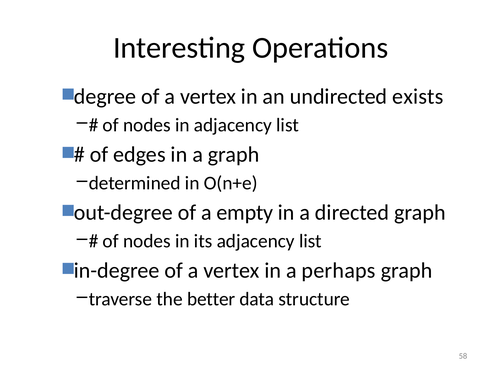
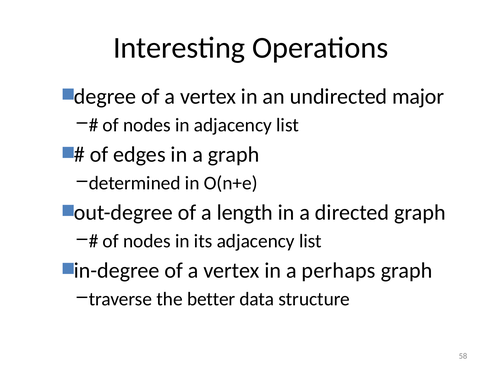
exists: exists -> major
empty: empty -> length
